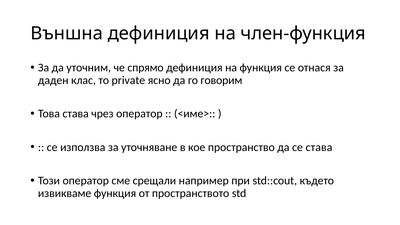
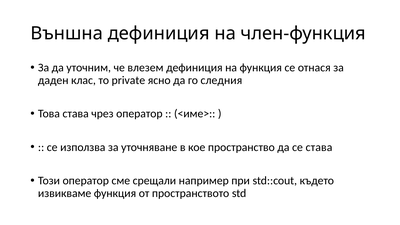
спрямо: спрямо -> влезем
говорим: говорим -> следния
